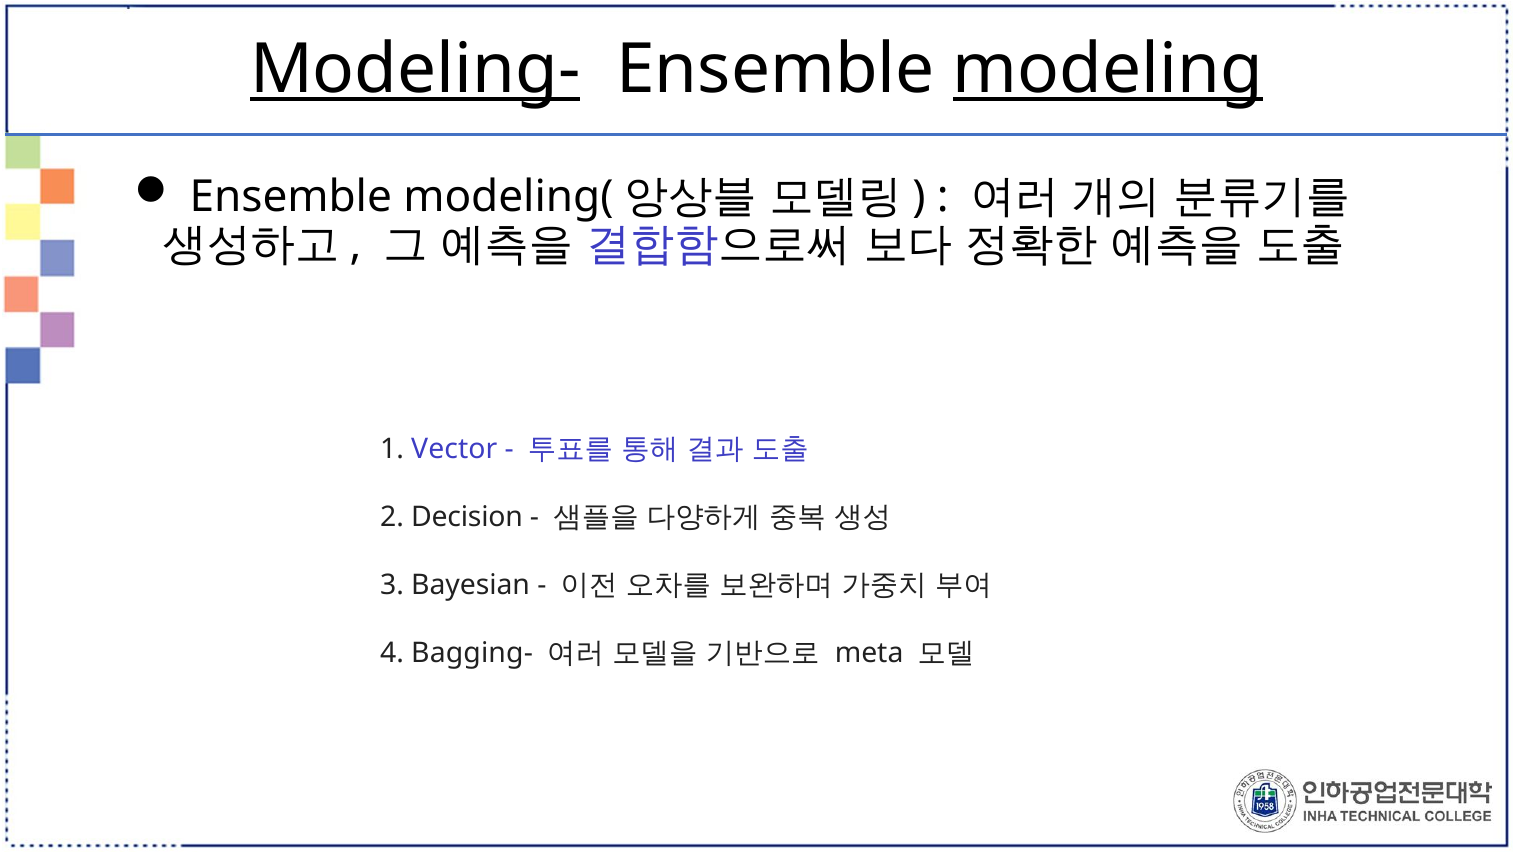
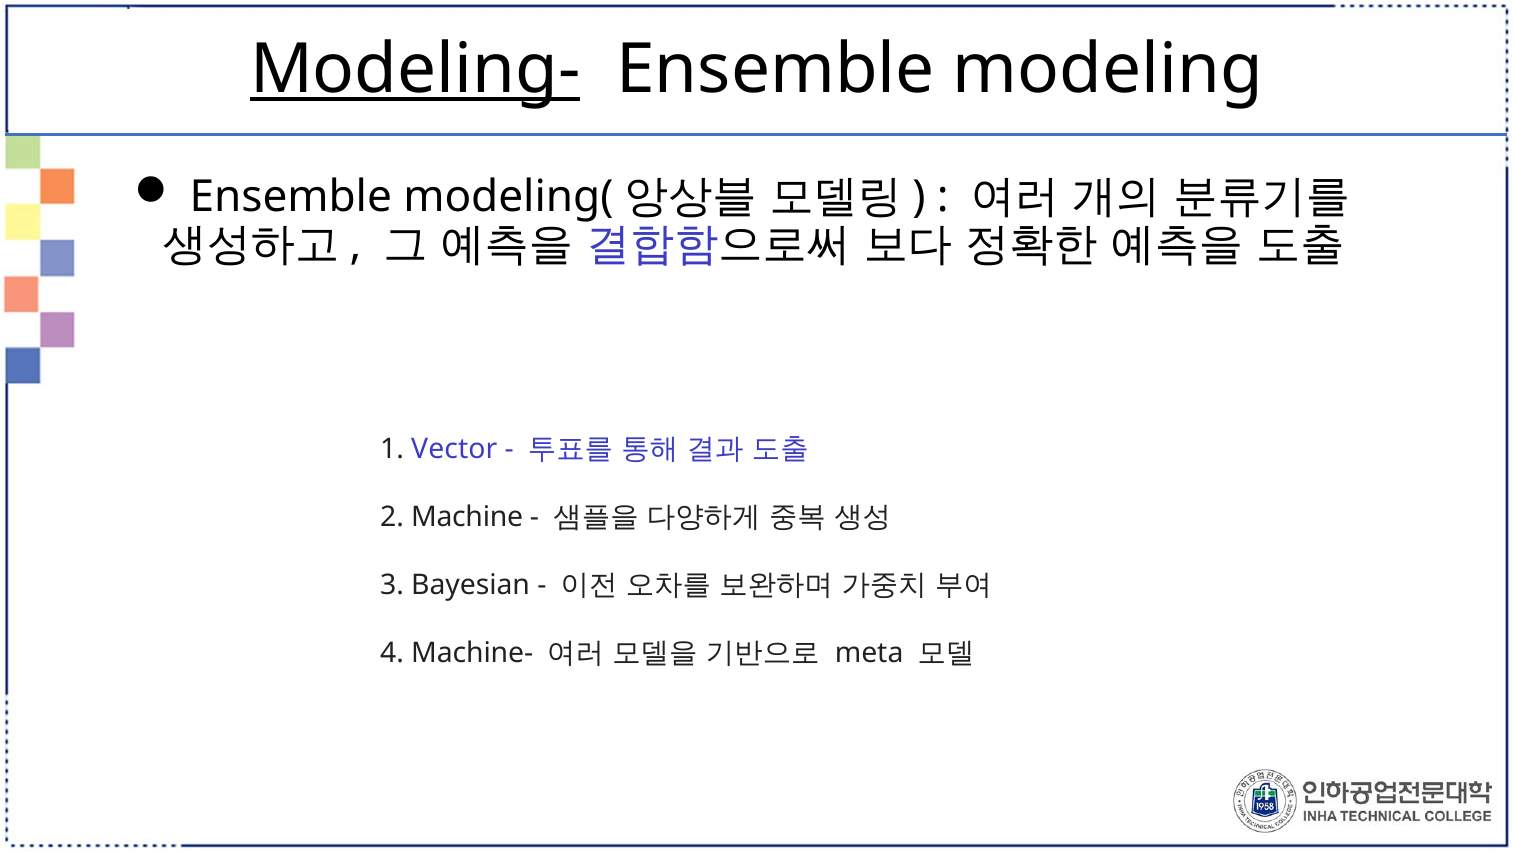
modeling underline: present -> none
Decision: Decision -> Machine
Bagging-: Bagging- -> Machine-
